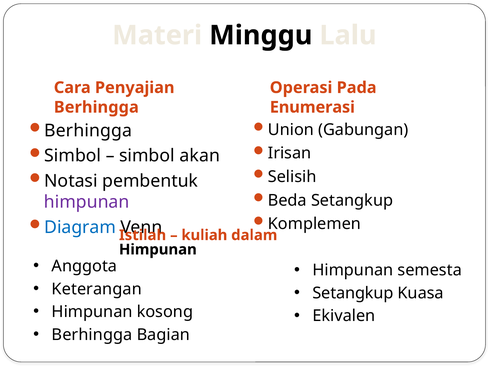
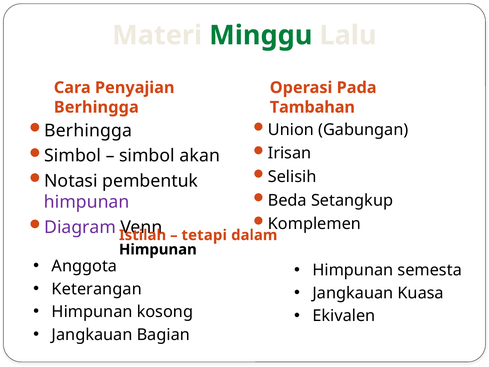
Minggu colour: black -> green
Enumerasi: Enumerasi -> Tambahan
Diagram colour: blue -> purple
kuliah: kuliah -> tetapi
Setangkup at (353, 293): Setangkup -> Jangkauan
Berhingga at (92, 334): Berhingga -> Jangkauan
